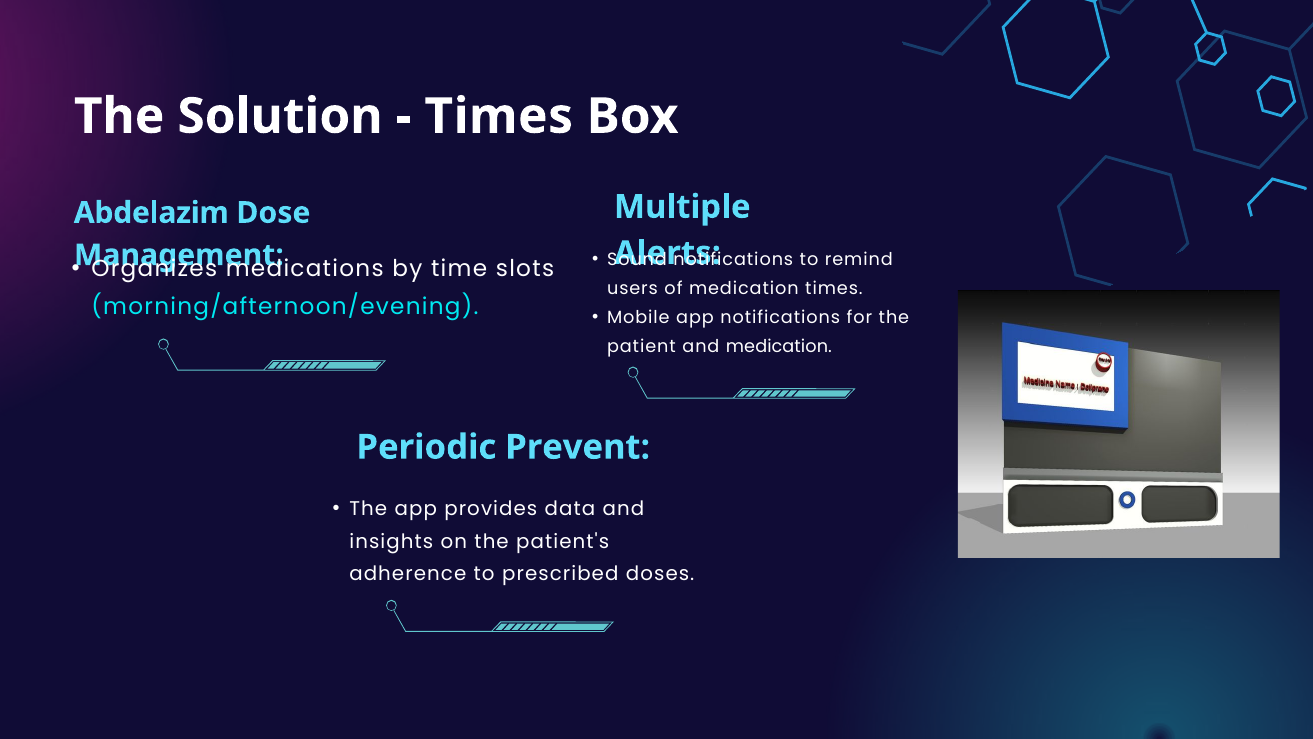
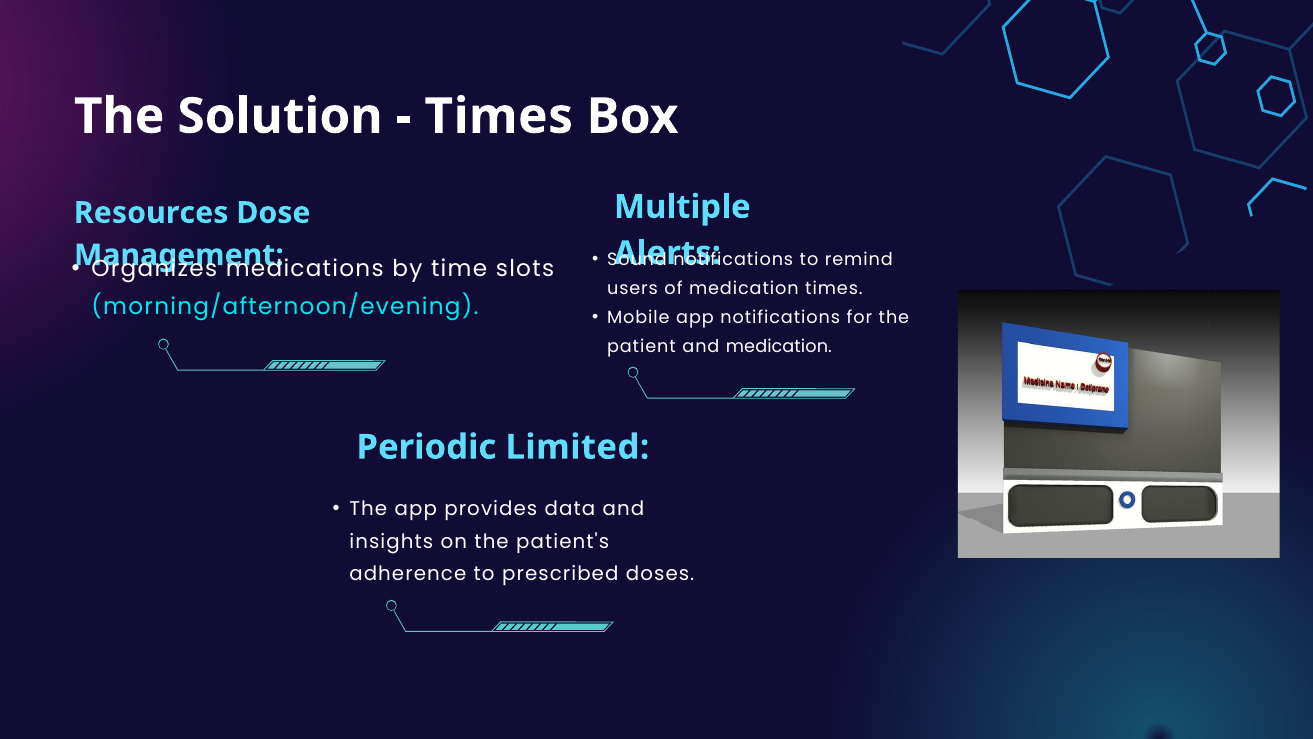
Abdelazim: Abdelazim -> Resources
Prevent: Prevent -> Limited
